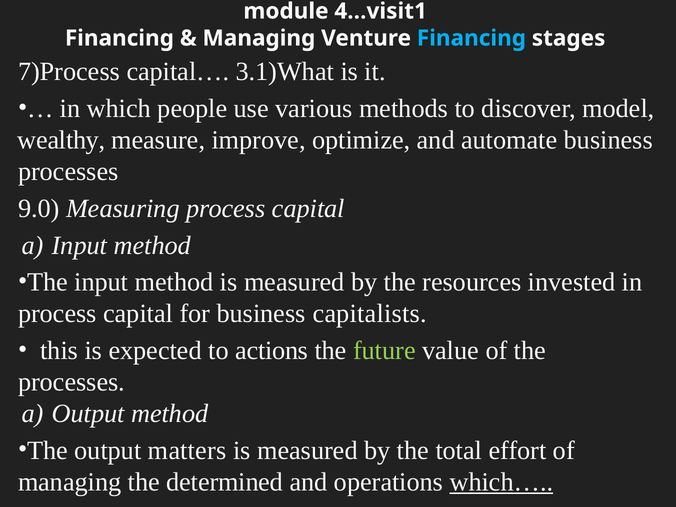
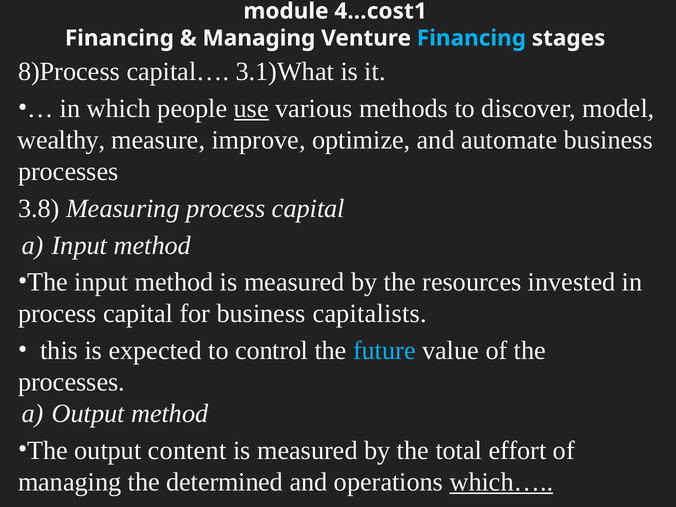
4…visit1: 4…visit1 -> 4…cost1
7)Process: 7)Process -> 8)Process
use underline: none -> present
9.0: 9.0 -> 3.8
actions: actions -> control
future colour: light green -> light blue
matters: matters -> content
